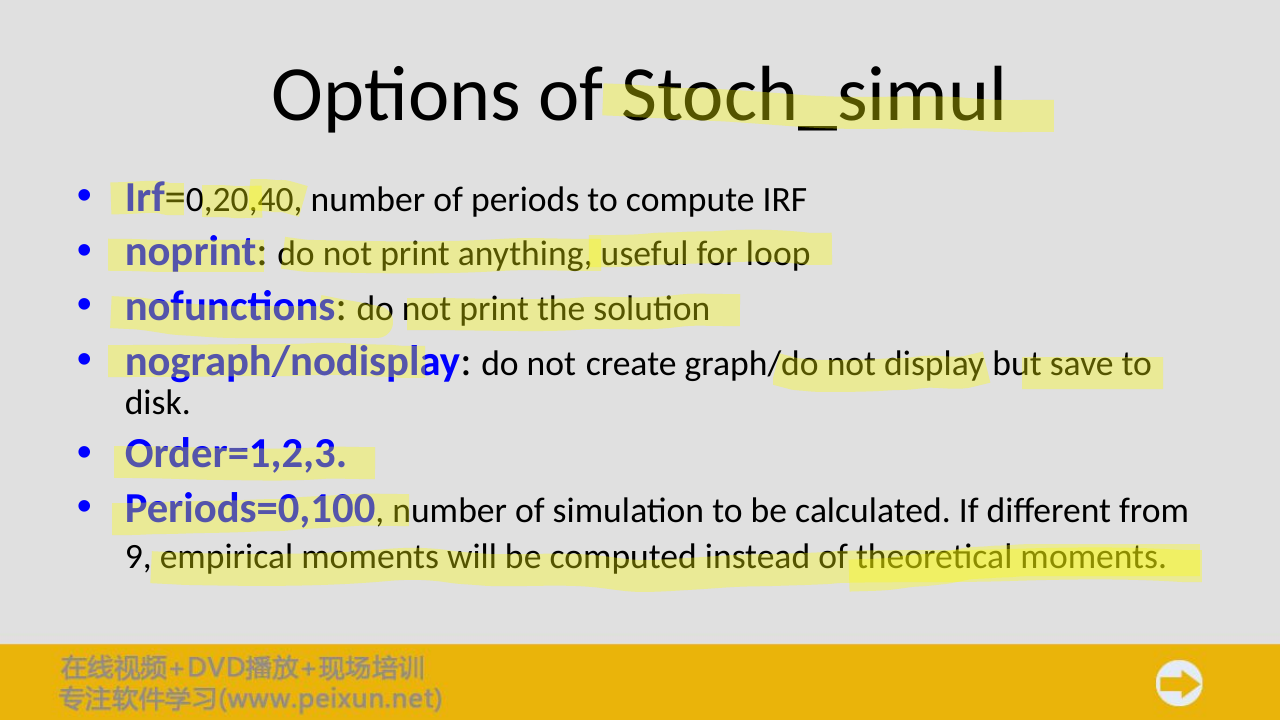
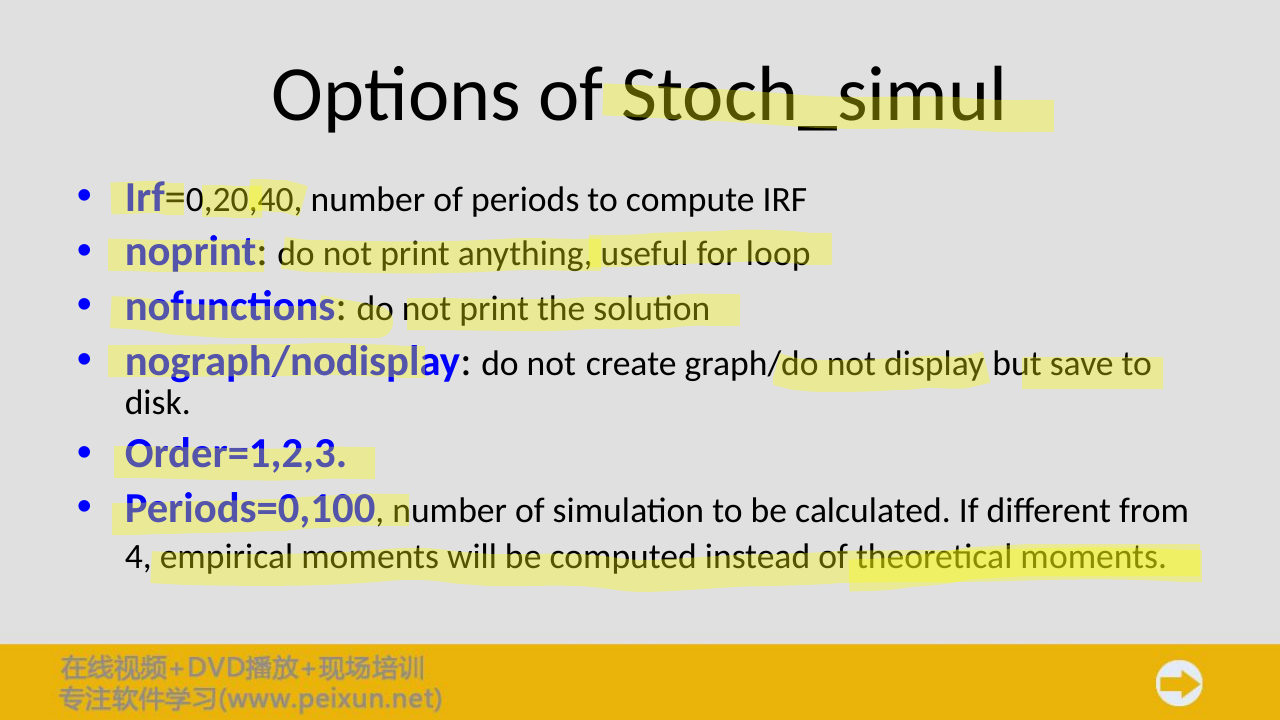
9: 9 -> 4
